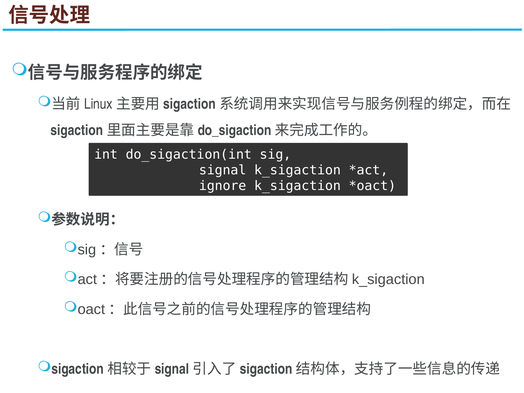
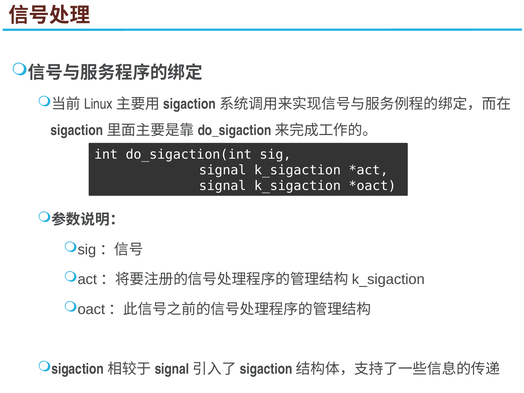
ignore at (223, 186): ignore -> signal
